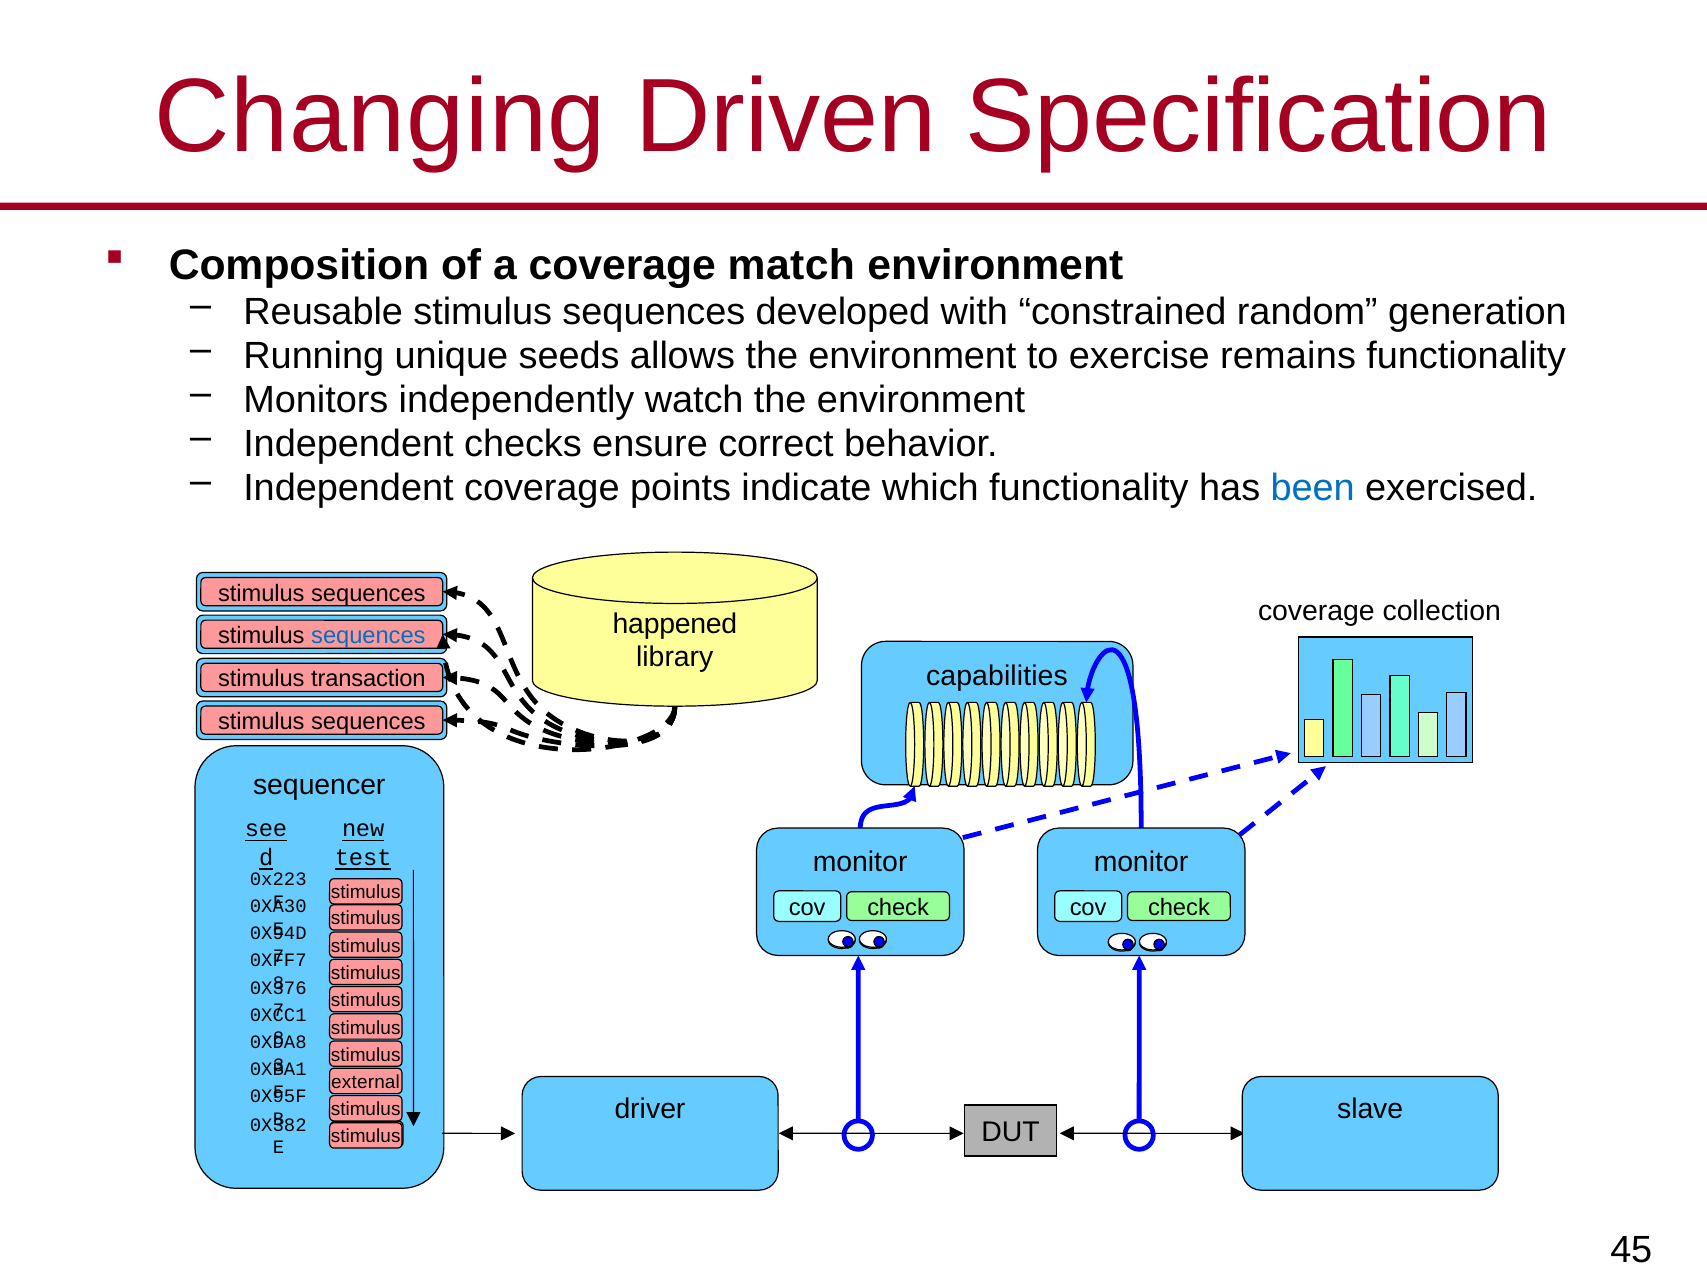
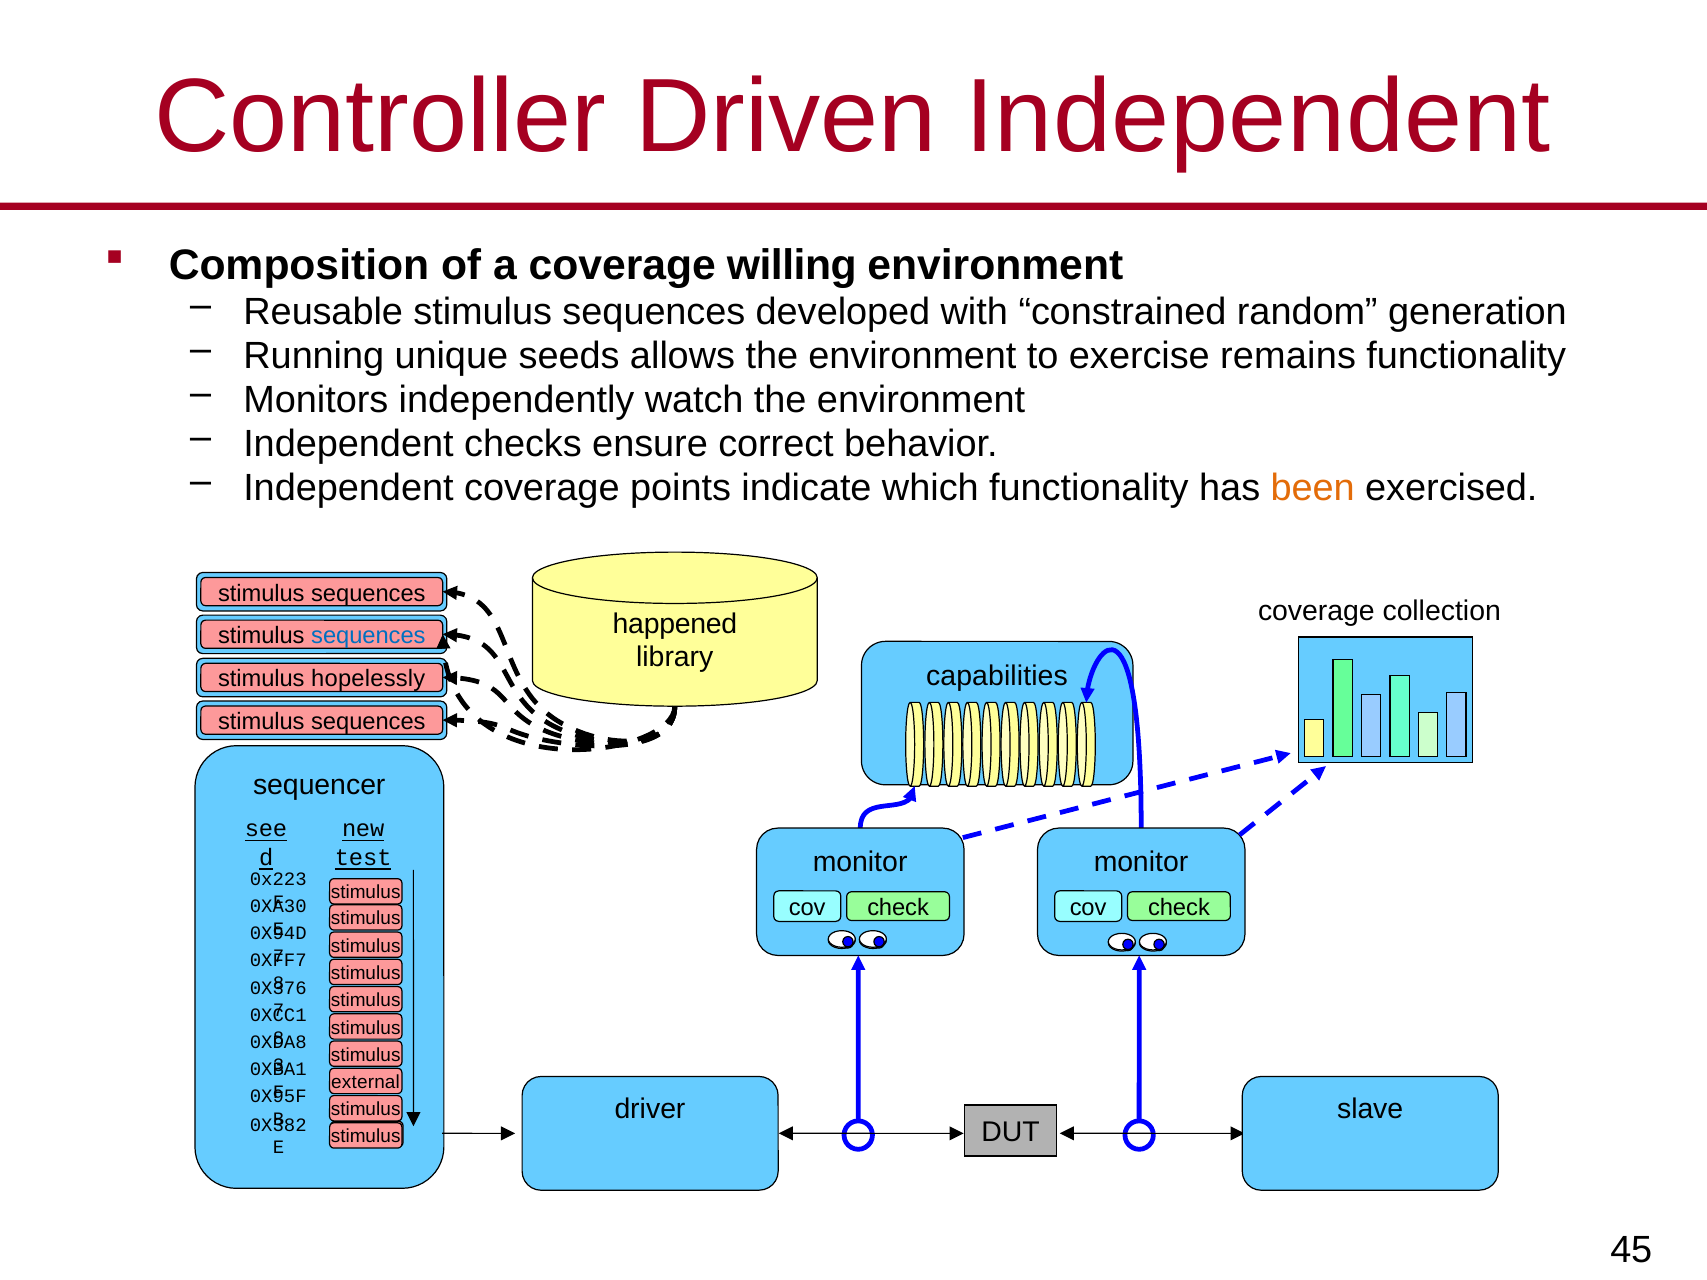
Changing: Changing -> Controller
Driven Specification: Specification -> Independent
match: match -> willing
been colour: blue -> orange
stimulus transaction: transaction -> hopelessly
